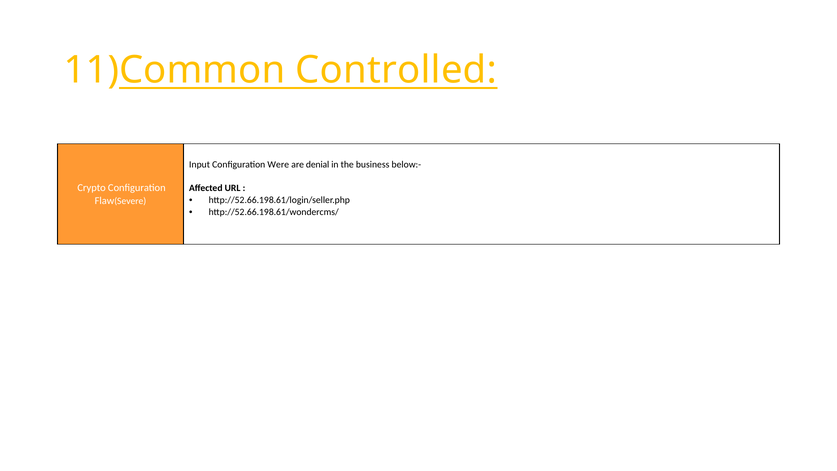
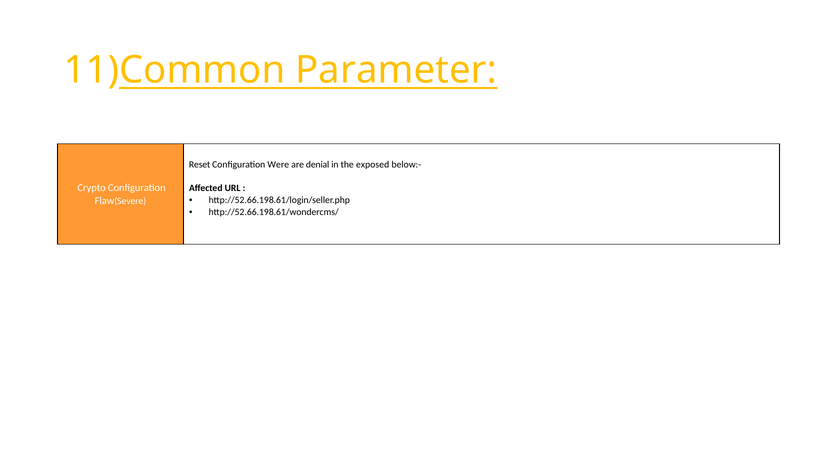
Controlled: Controlled -> Parameter
Input: Input -> Reset
business: business -> exposed
